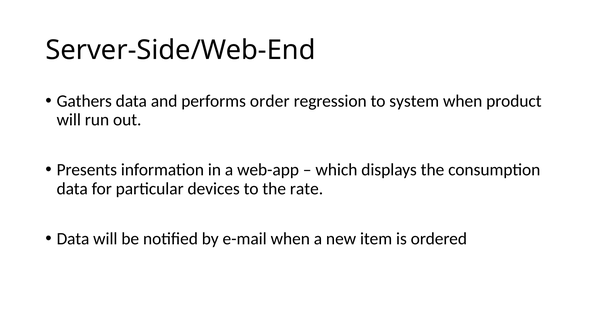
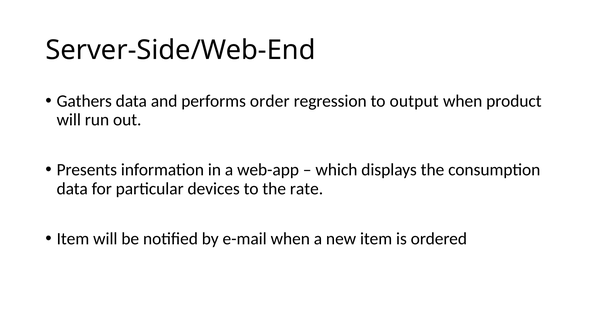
system: system -> output
Data at (73, 238): Data -> Item
